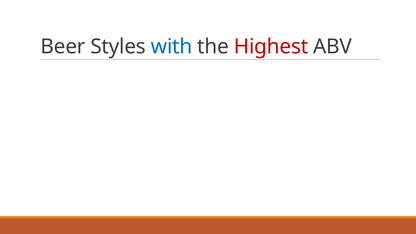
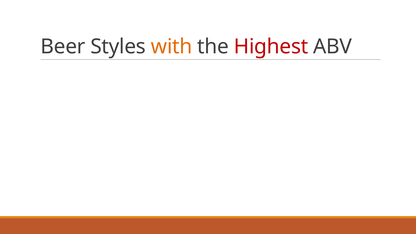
with colour: blue -> orange
